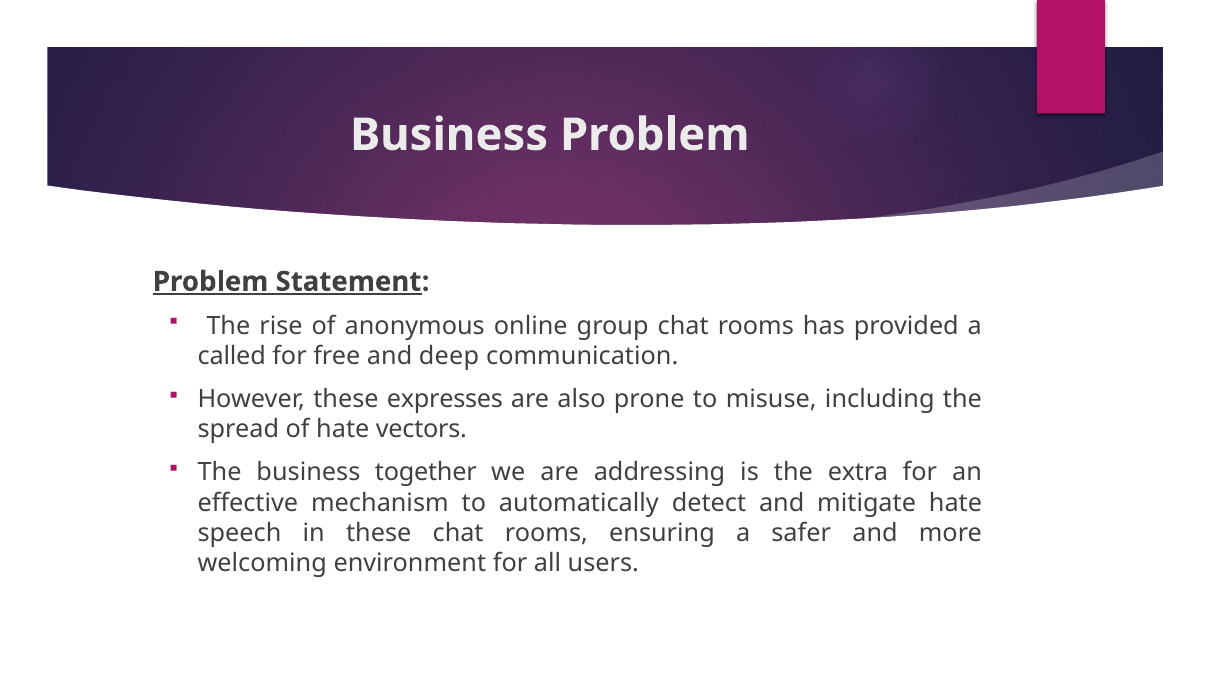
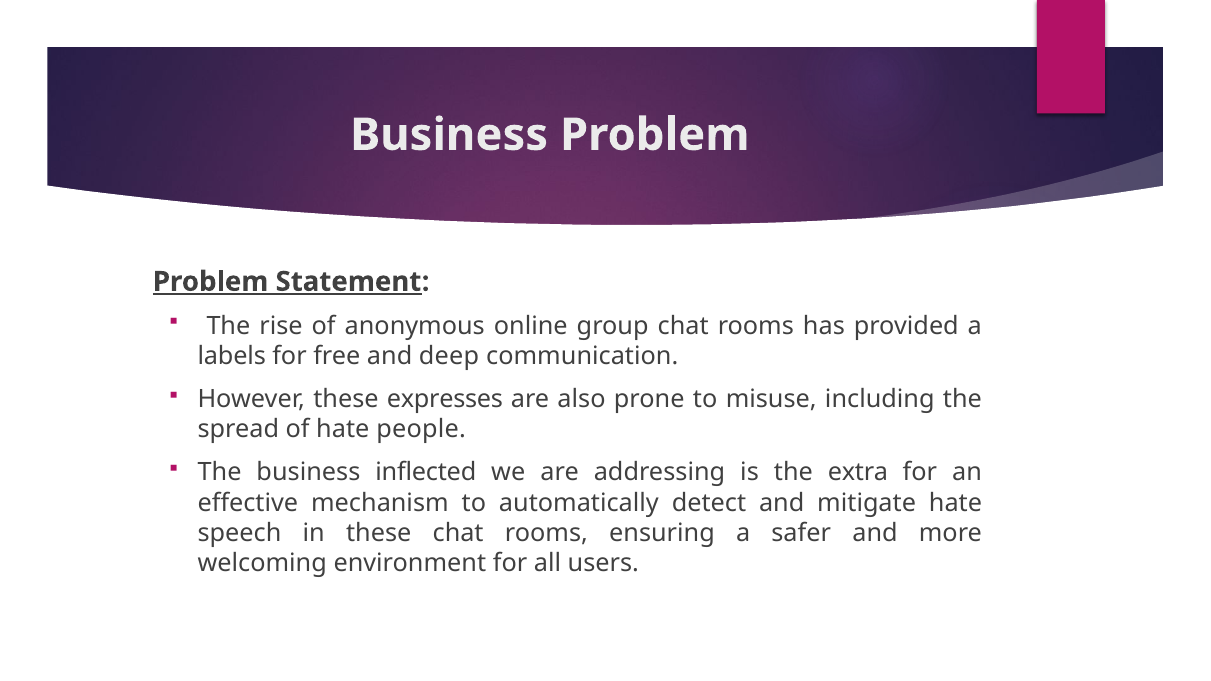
called: called -> labels
vectors: vectors -> people
together: together -> inflected
